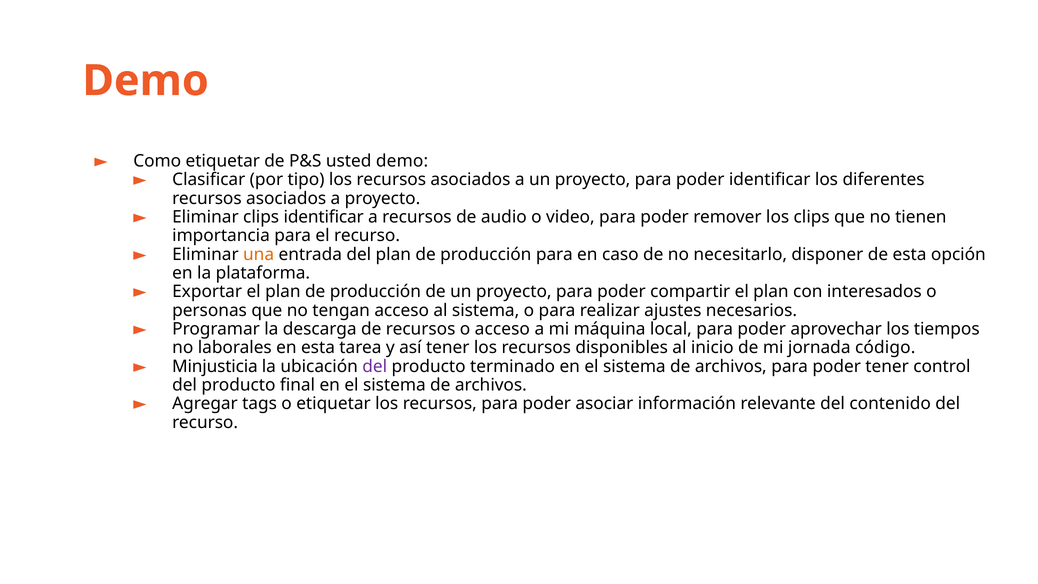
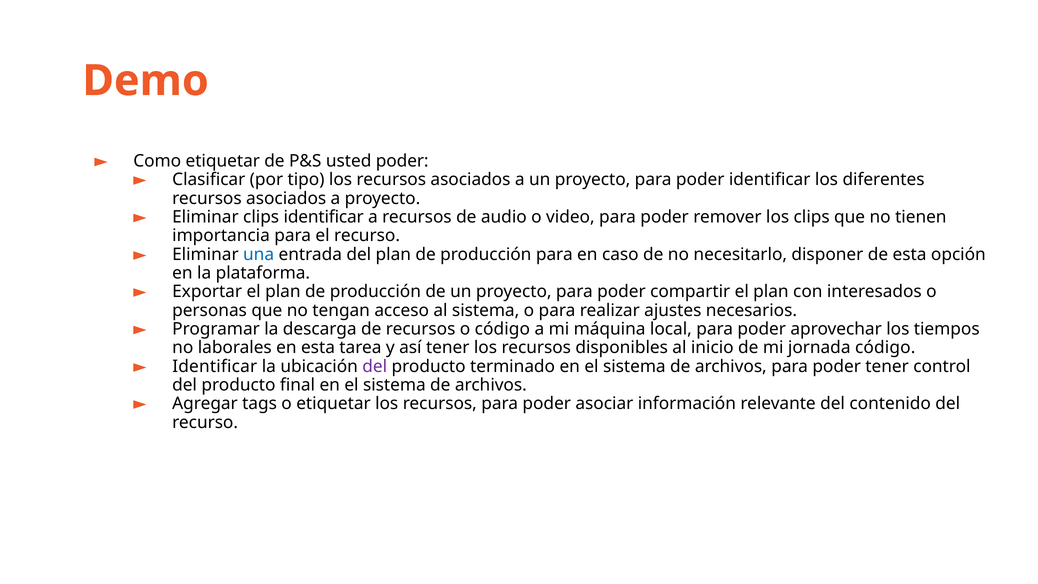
usted demo: demo -> poder
una colour: orange -> blue
o acceso: acceso -> código
Minjusticia at (215, 366): Minjusticia -> Identificar
